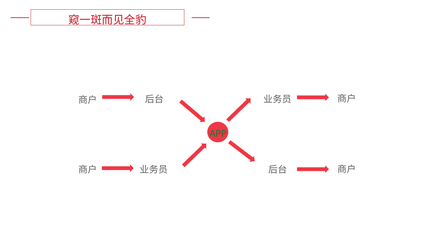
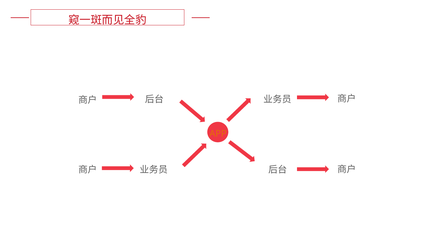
APP colour: green -> orange
